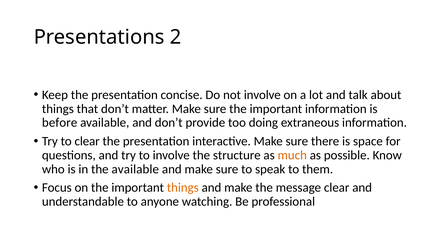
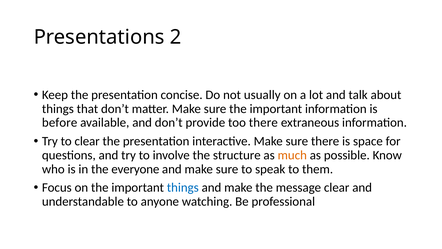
not involve: involve -> usually
too doing: doing -> there
the available: available -> everyone
things at (183, 187) colour: orange -> blue
